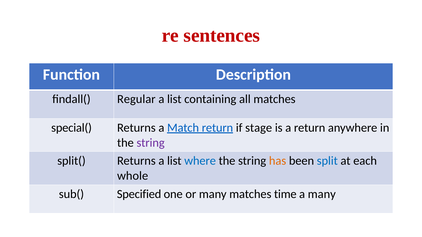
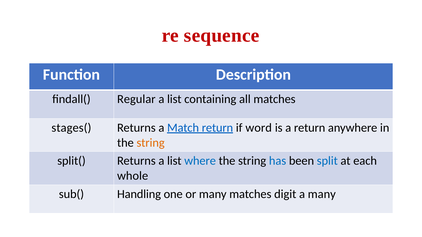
sentences: sentences -> sequence
special(: special( -> stages(
stage: stage -> word
string at (151, 143) colour: purple -> orange
has colour: orange -> blue
Specified: Specified -> Handling
time: time -> digit
